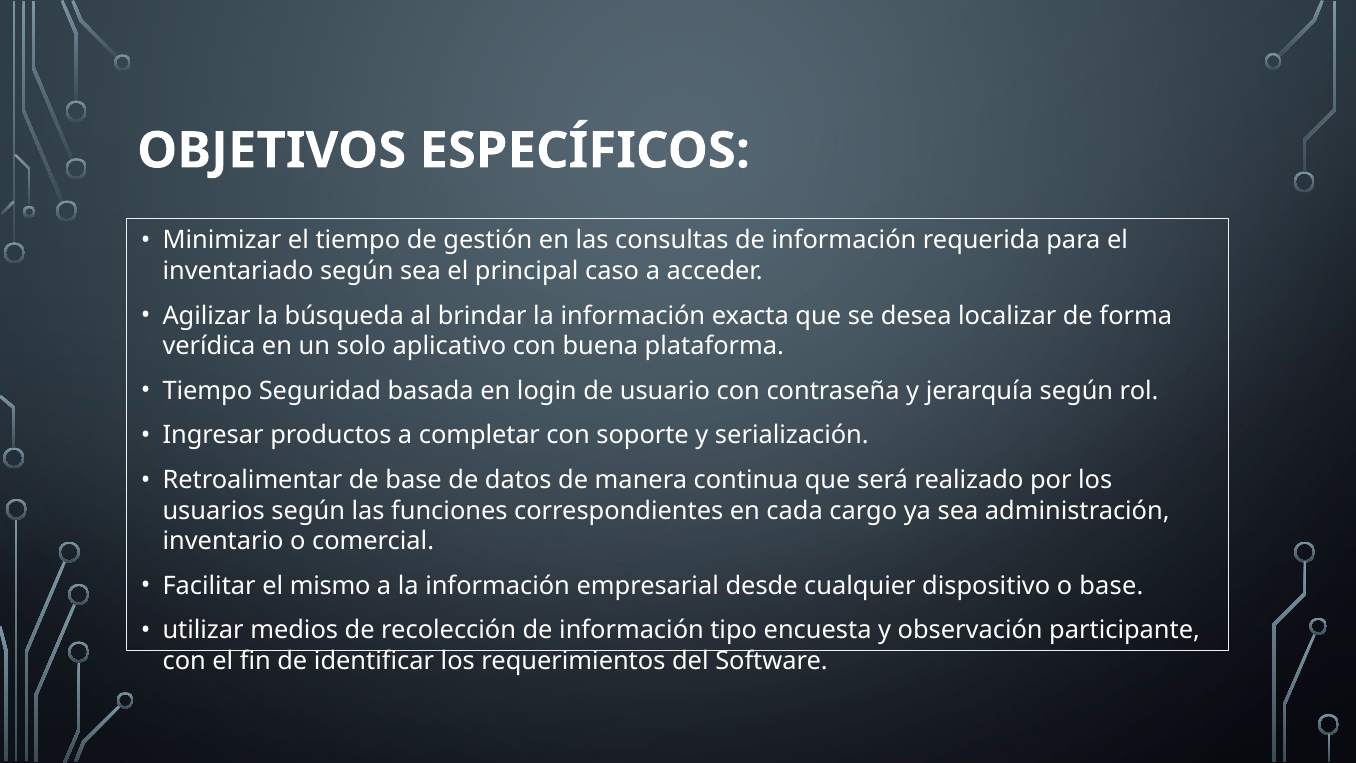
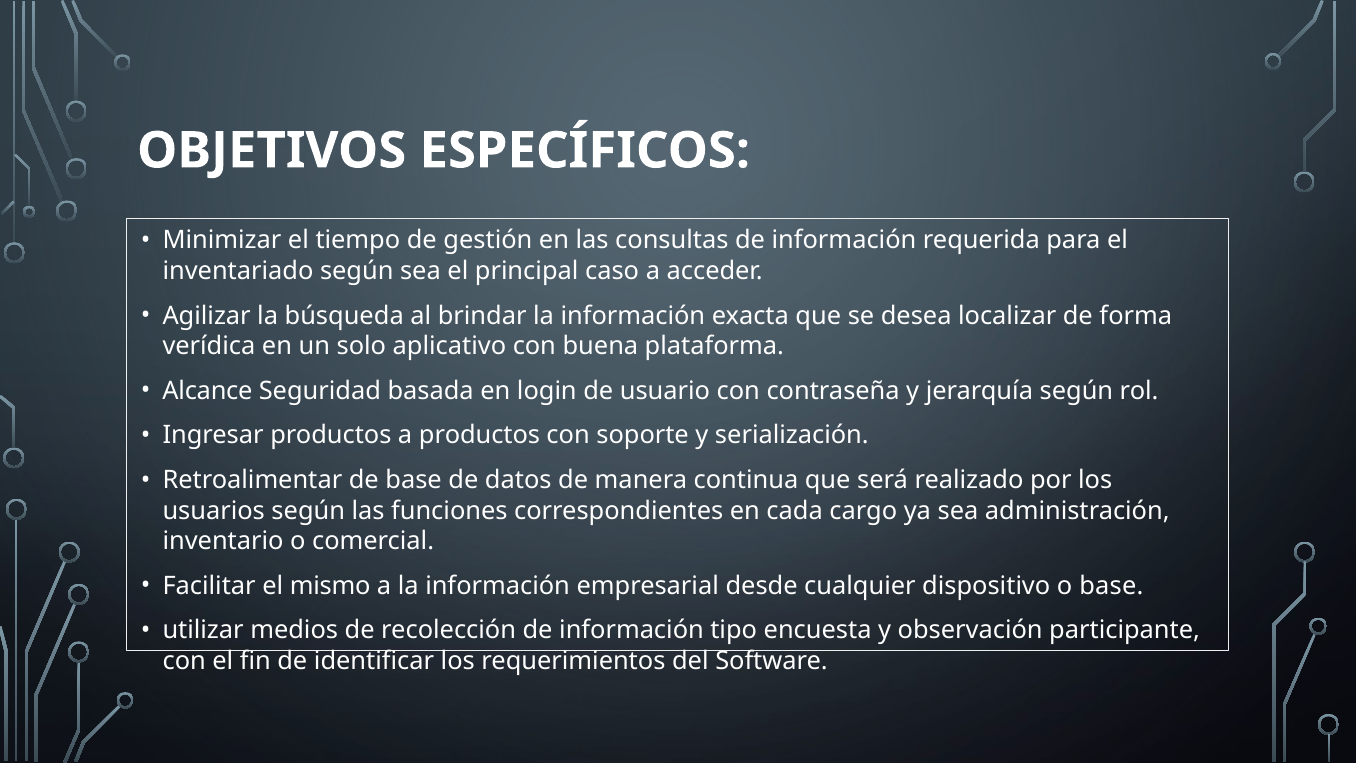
Tiempo at (207, 391): Tiempo -> Alcance
a completar: completar -> productos
